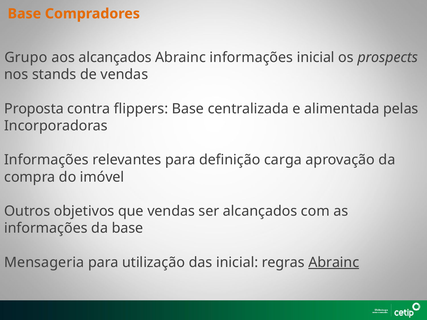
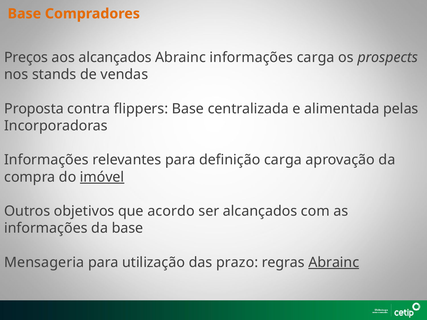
Grupo: Grupo -> Preços
informações inicial: inicial -> carga
imóvel underline: none -> present
que vendas: vendas -> acordo
das inicial: inicial -> prazo
